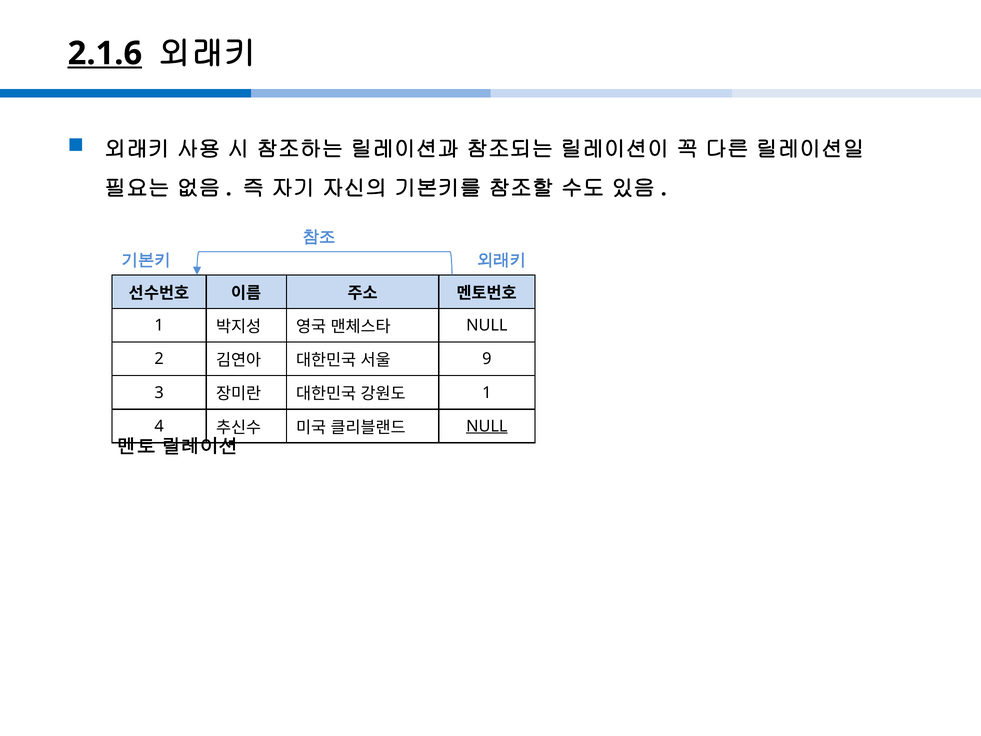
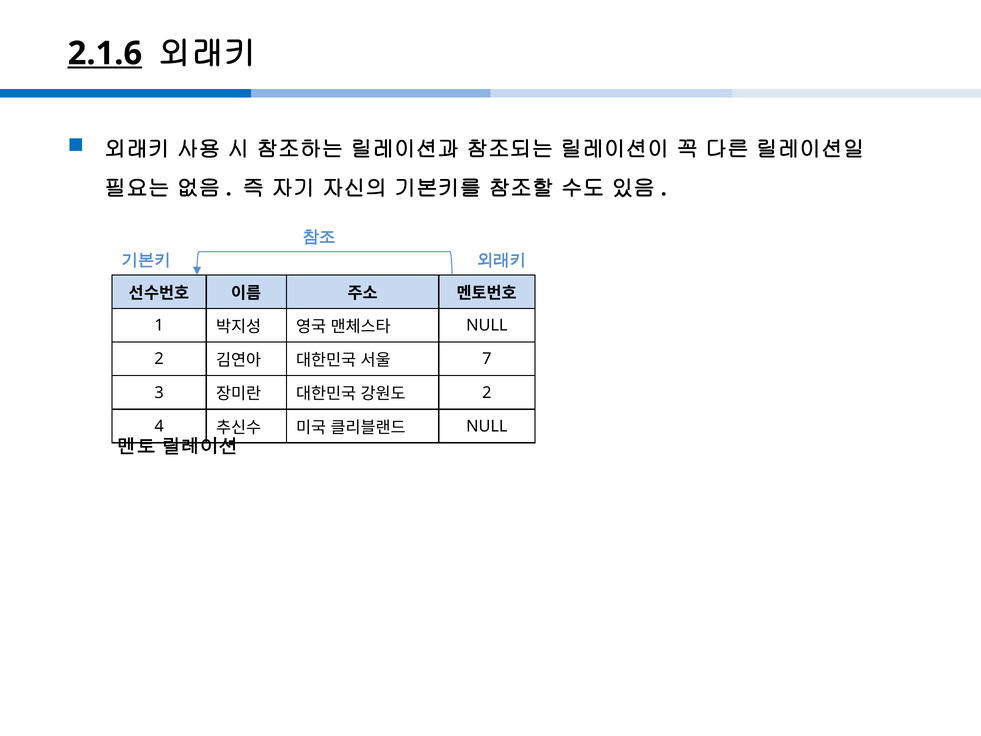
9: 9 -> 7
1 at (487, 392): 1 -> 2
NULL at (487, 426) underline: present -> none
